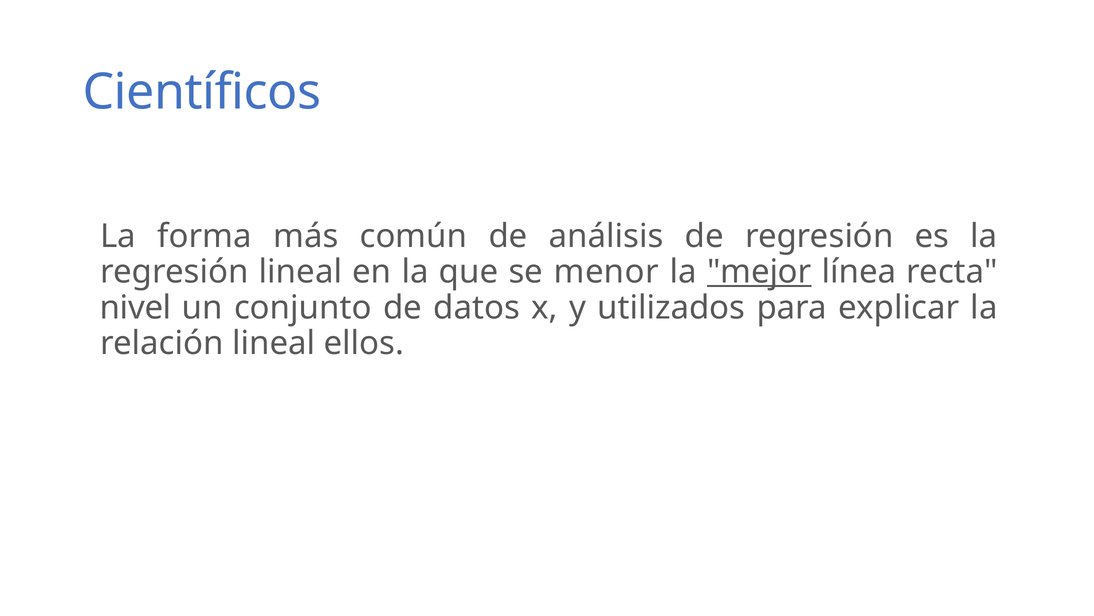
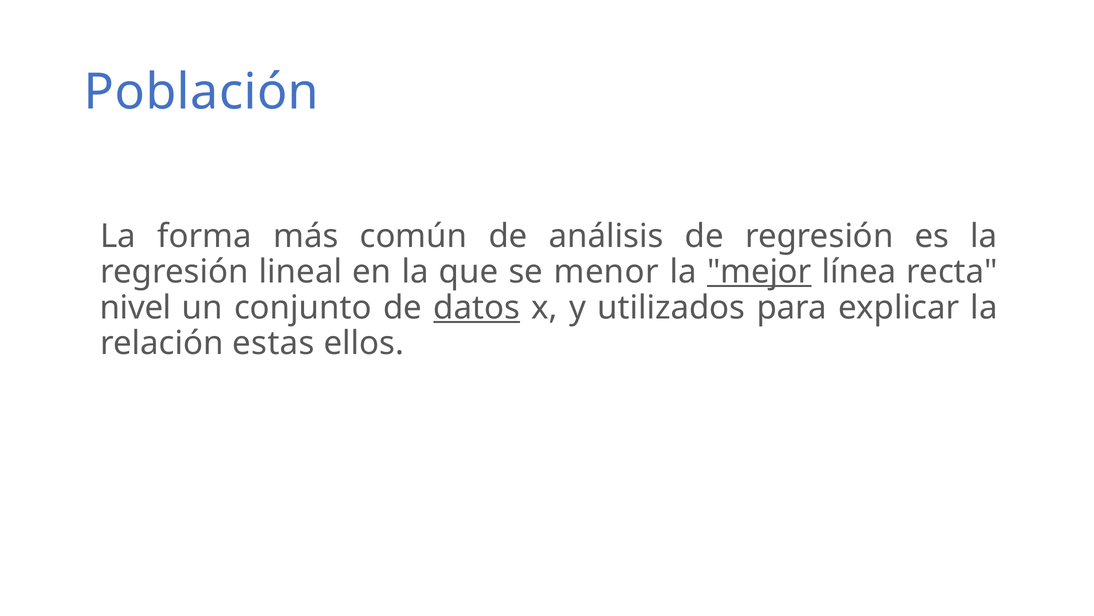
Científicos: Científicos -> Población
datos underline: none -> present
relación lineal: lineal -> estas
